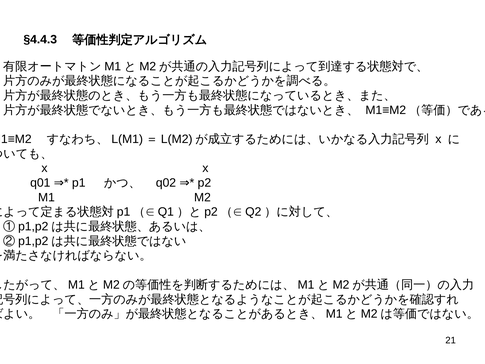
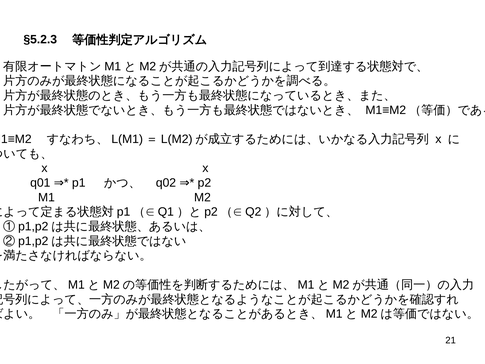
§4.4.3: §4.4.3 -> §5.2.3
